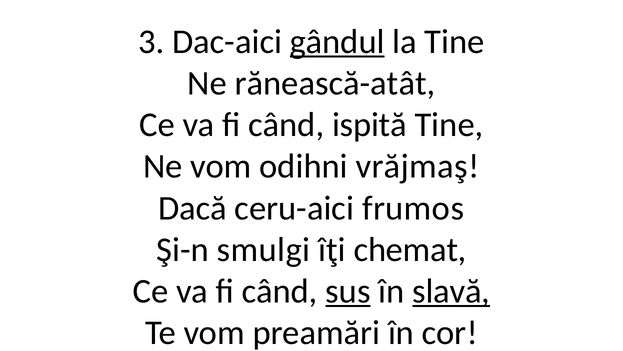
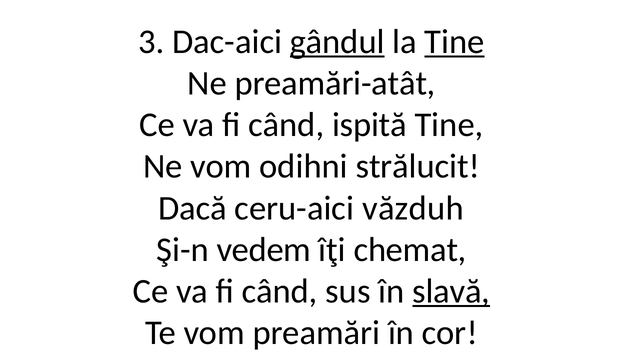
Tine at (455, 42) underline: none -> present
rănească-atât: rănească-atât -> preamări-atât
vrăjmaş: vrăjmaş -> strălucit
frumos: frumos -> văzduh
smulgi: smulgi -> vedem
sus underline: present -> none
